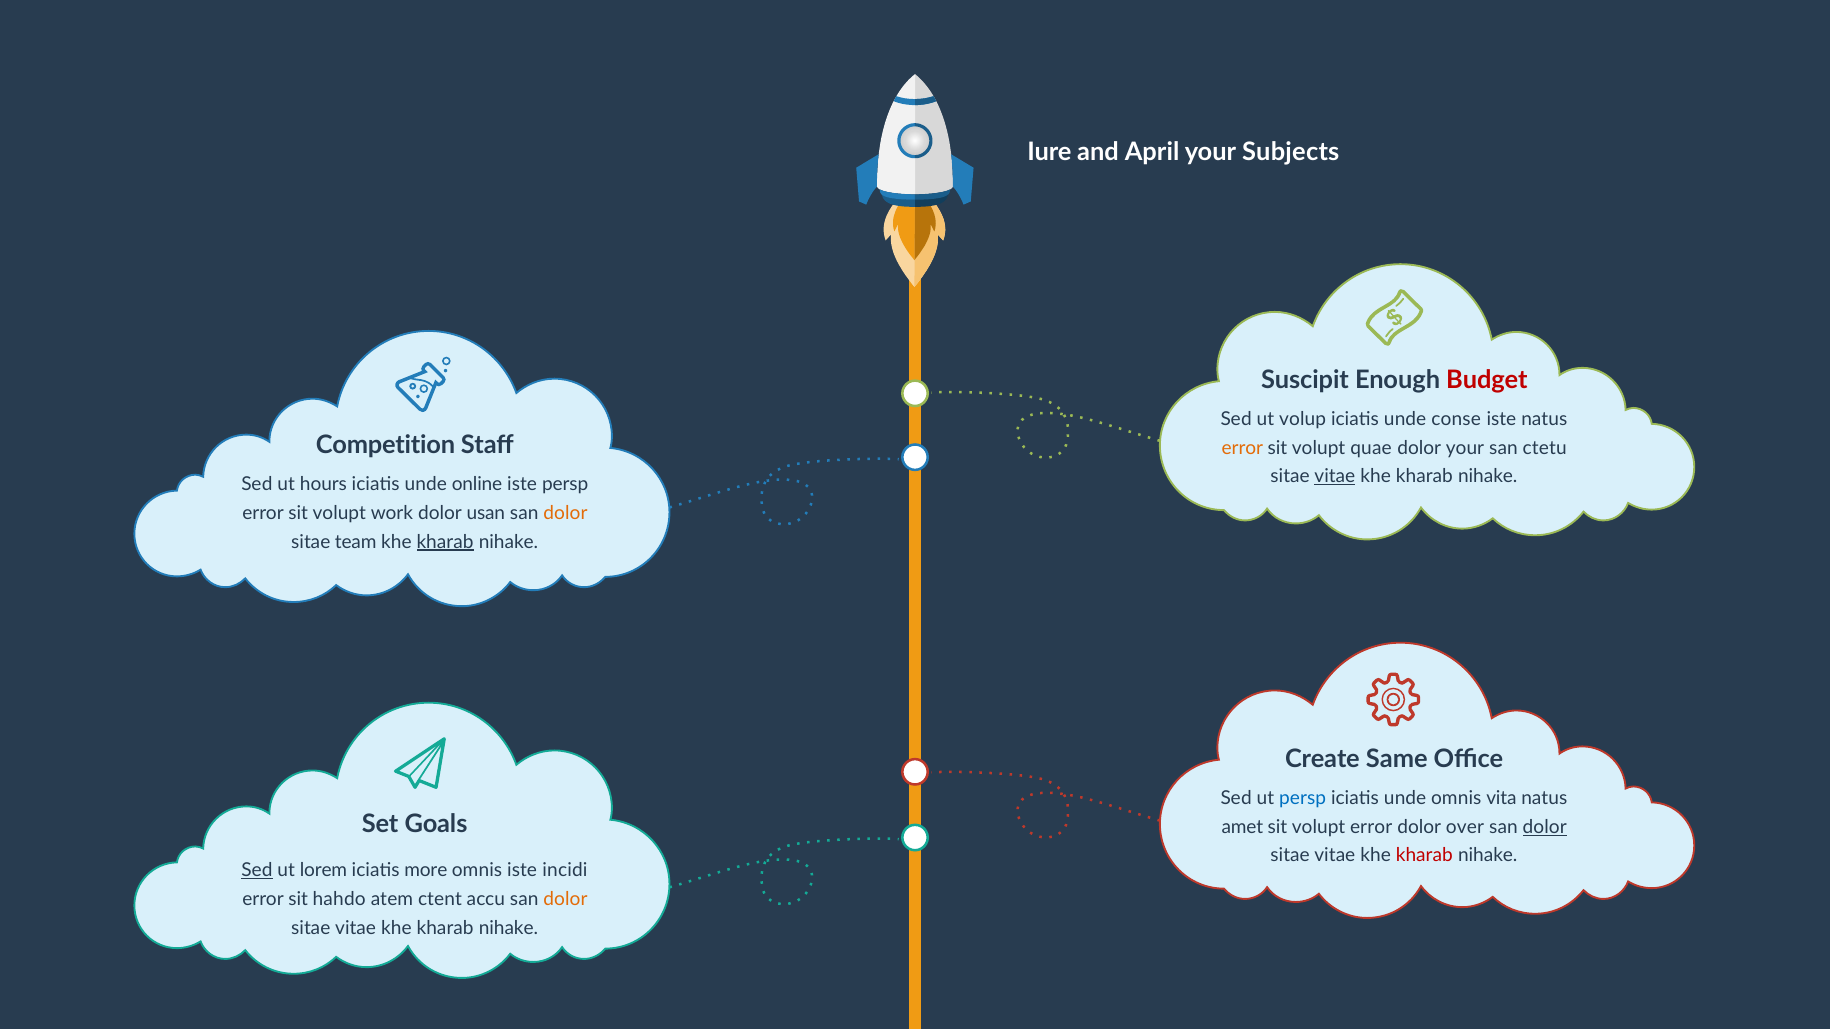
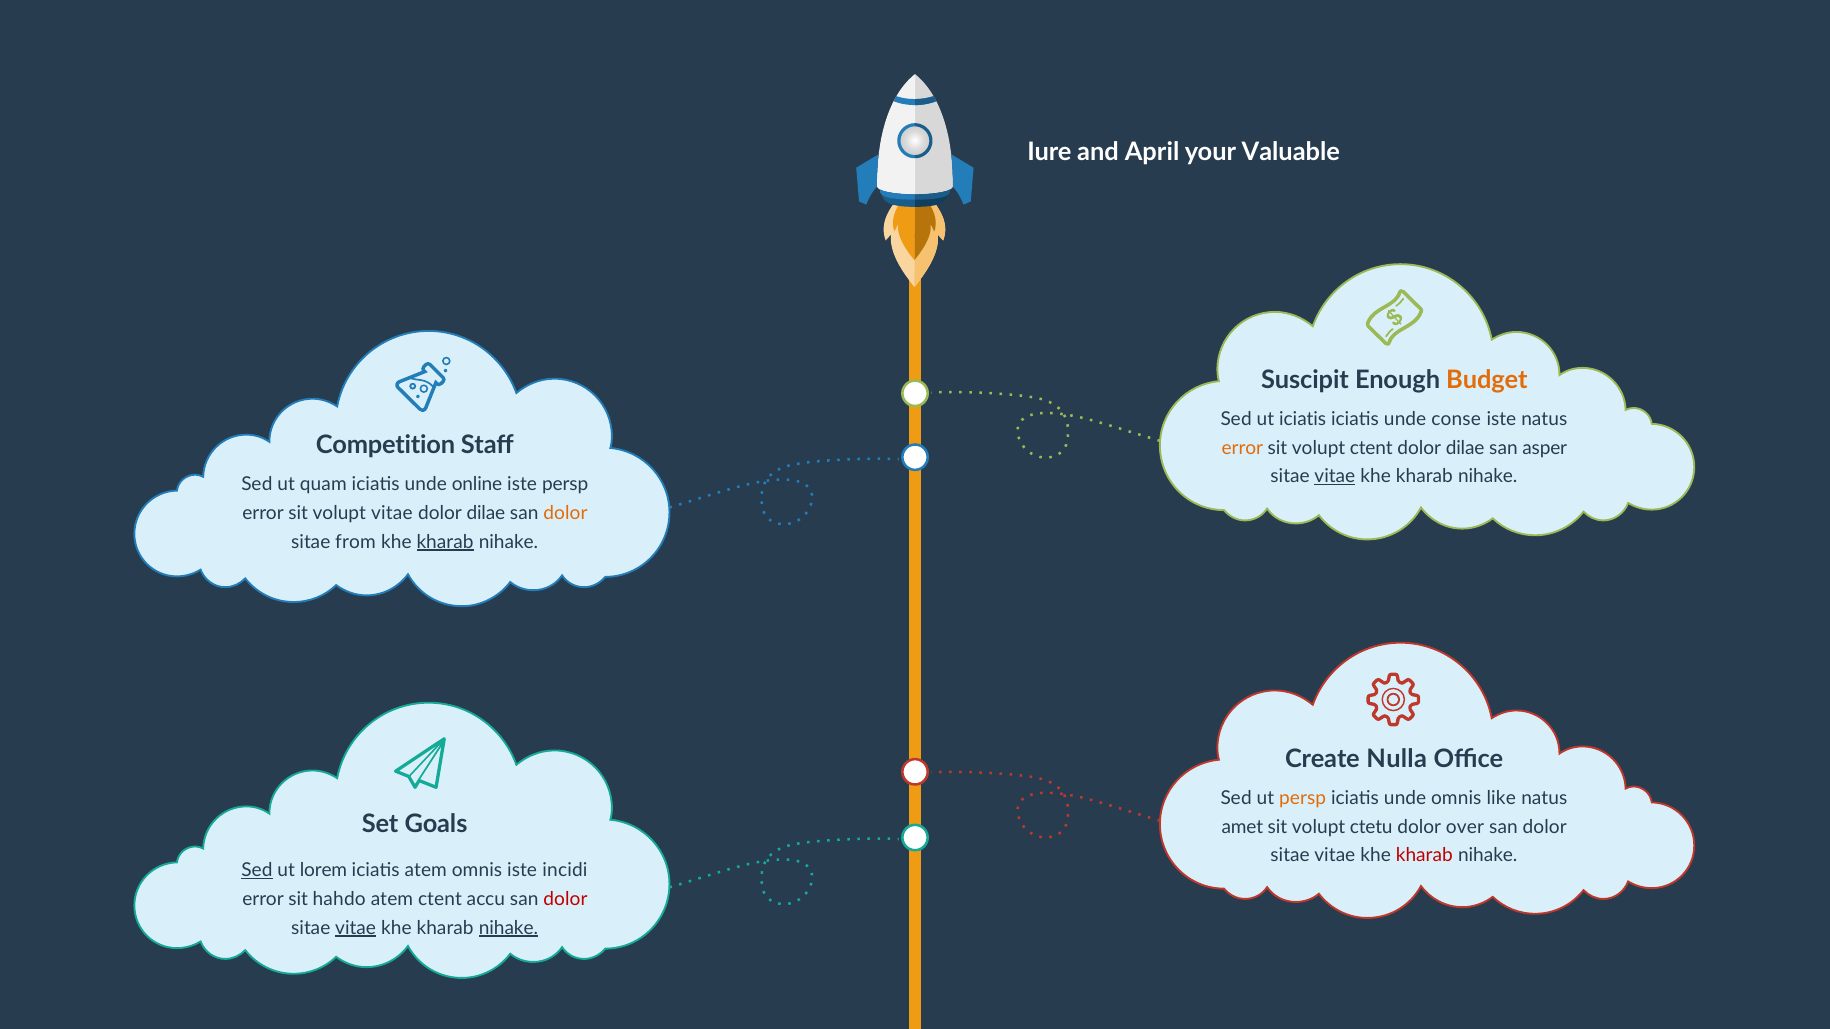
Subjects: Subjects -> Valuable
Budget colour: red -> orange
ut volup: volup -> iciatis
volupt quae: quae -> ctent
your at (1465, 448): your -> dilae
ctetu: ctetu -> asper
hours: hours -> quam
volupt work: work -> vitae
usan at (486, 513): usan -> dilae
team: team -> from
Same: Same -> Nulla
persp at (1303, 799) colour: blue -> orange
vita: vita -> like
volupt error: error -> ctetu
dolor at (1545, 827) underline: present -> none
iciatis more: more -> atem
dolor at (565, 900) colour: orange -> red
vitae at (356, 928) underline: none -> present
nihake at (508, 928) underline: none -> present
